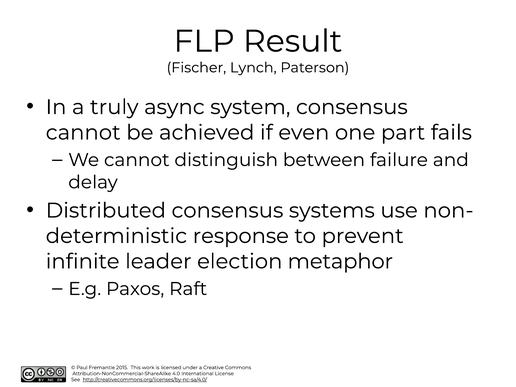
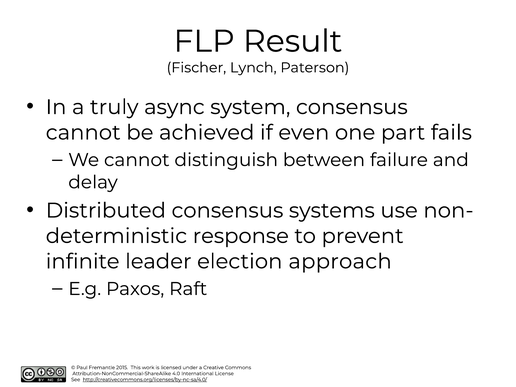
metaphor: metaphor -> approach
